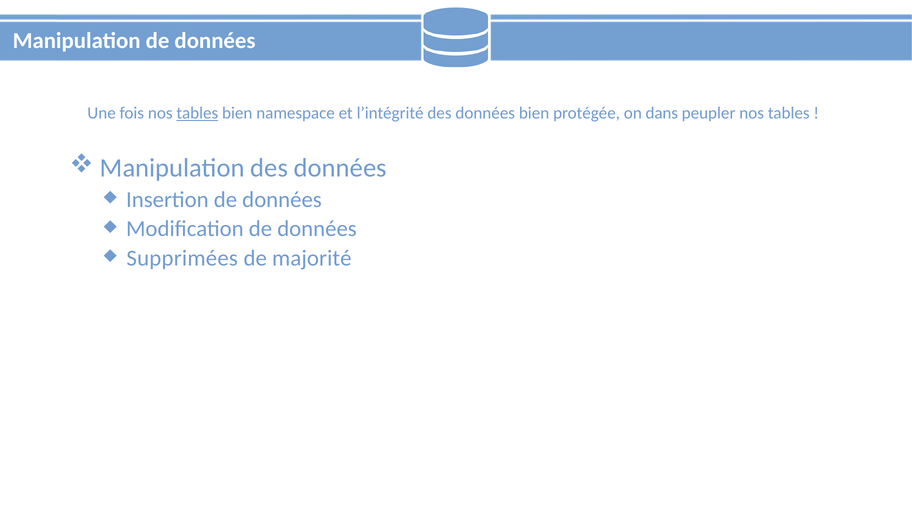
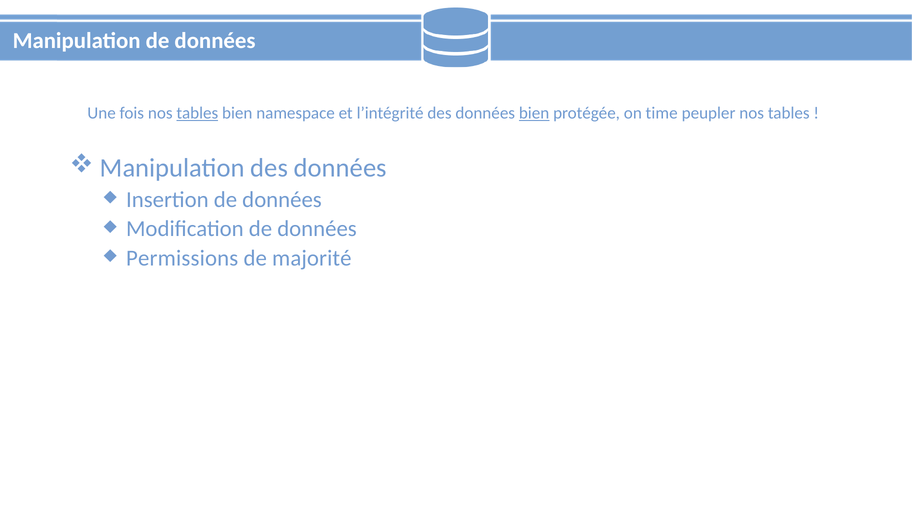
bien at (534, 113) underline: none -> present
dans: dans -> time
Supprimées: Supprimées -> Permissions
